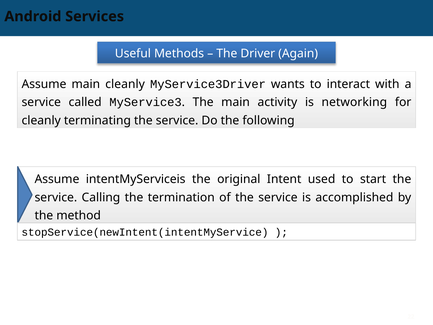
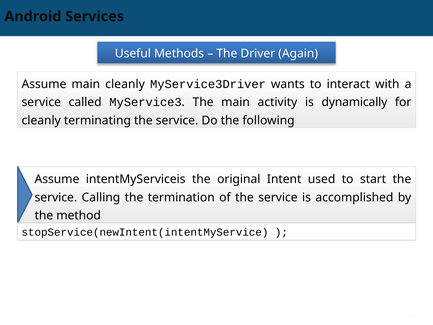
networking: networking -> dynamically
